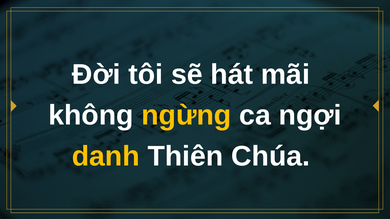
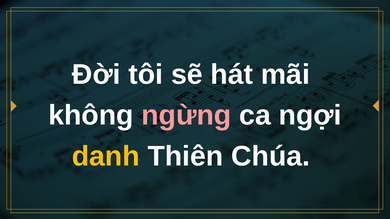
ngừng colour: yellow -> pink
